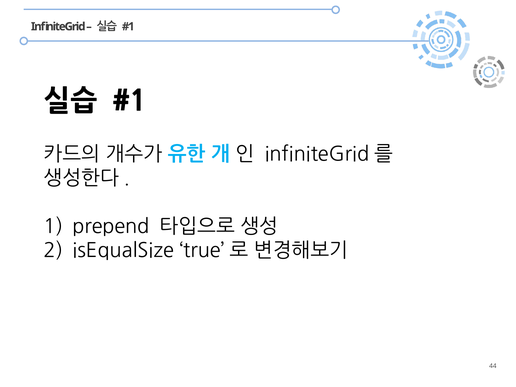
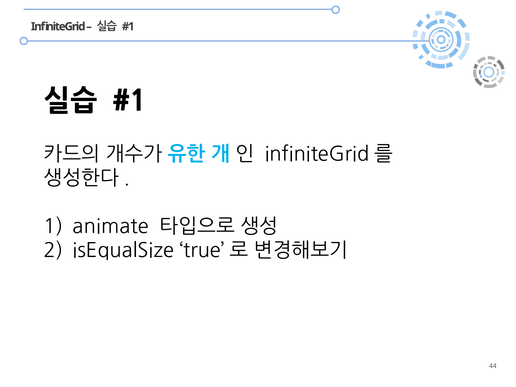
prepend: prepend -> animate
